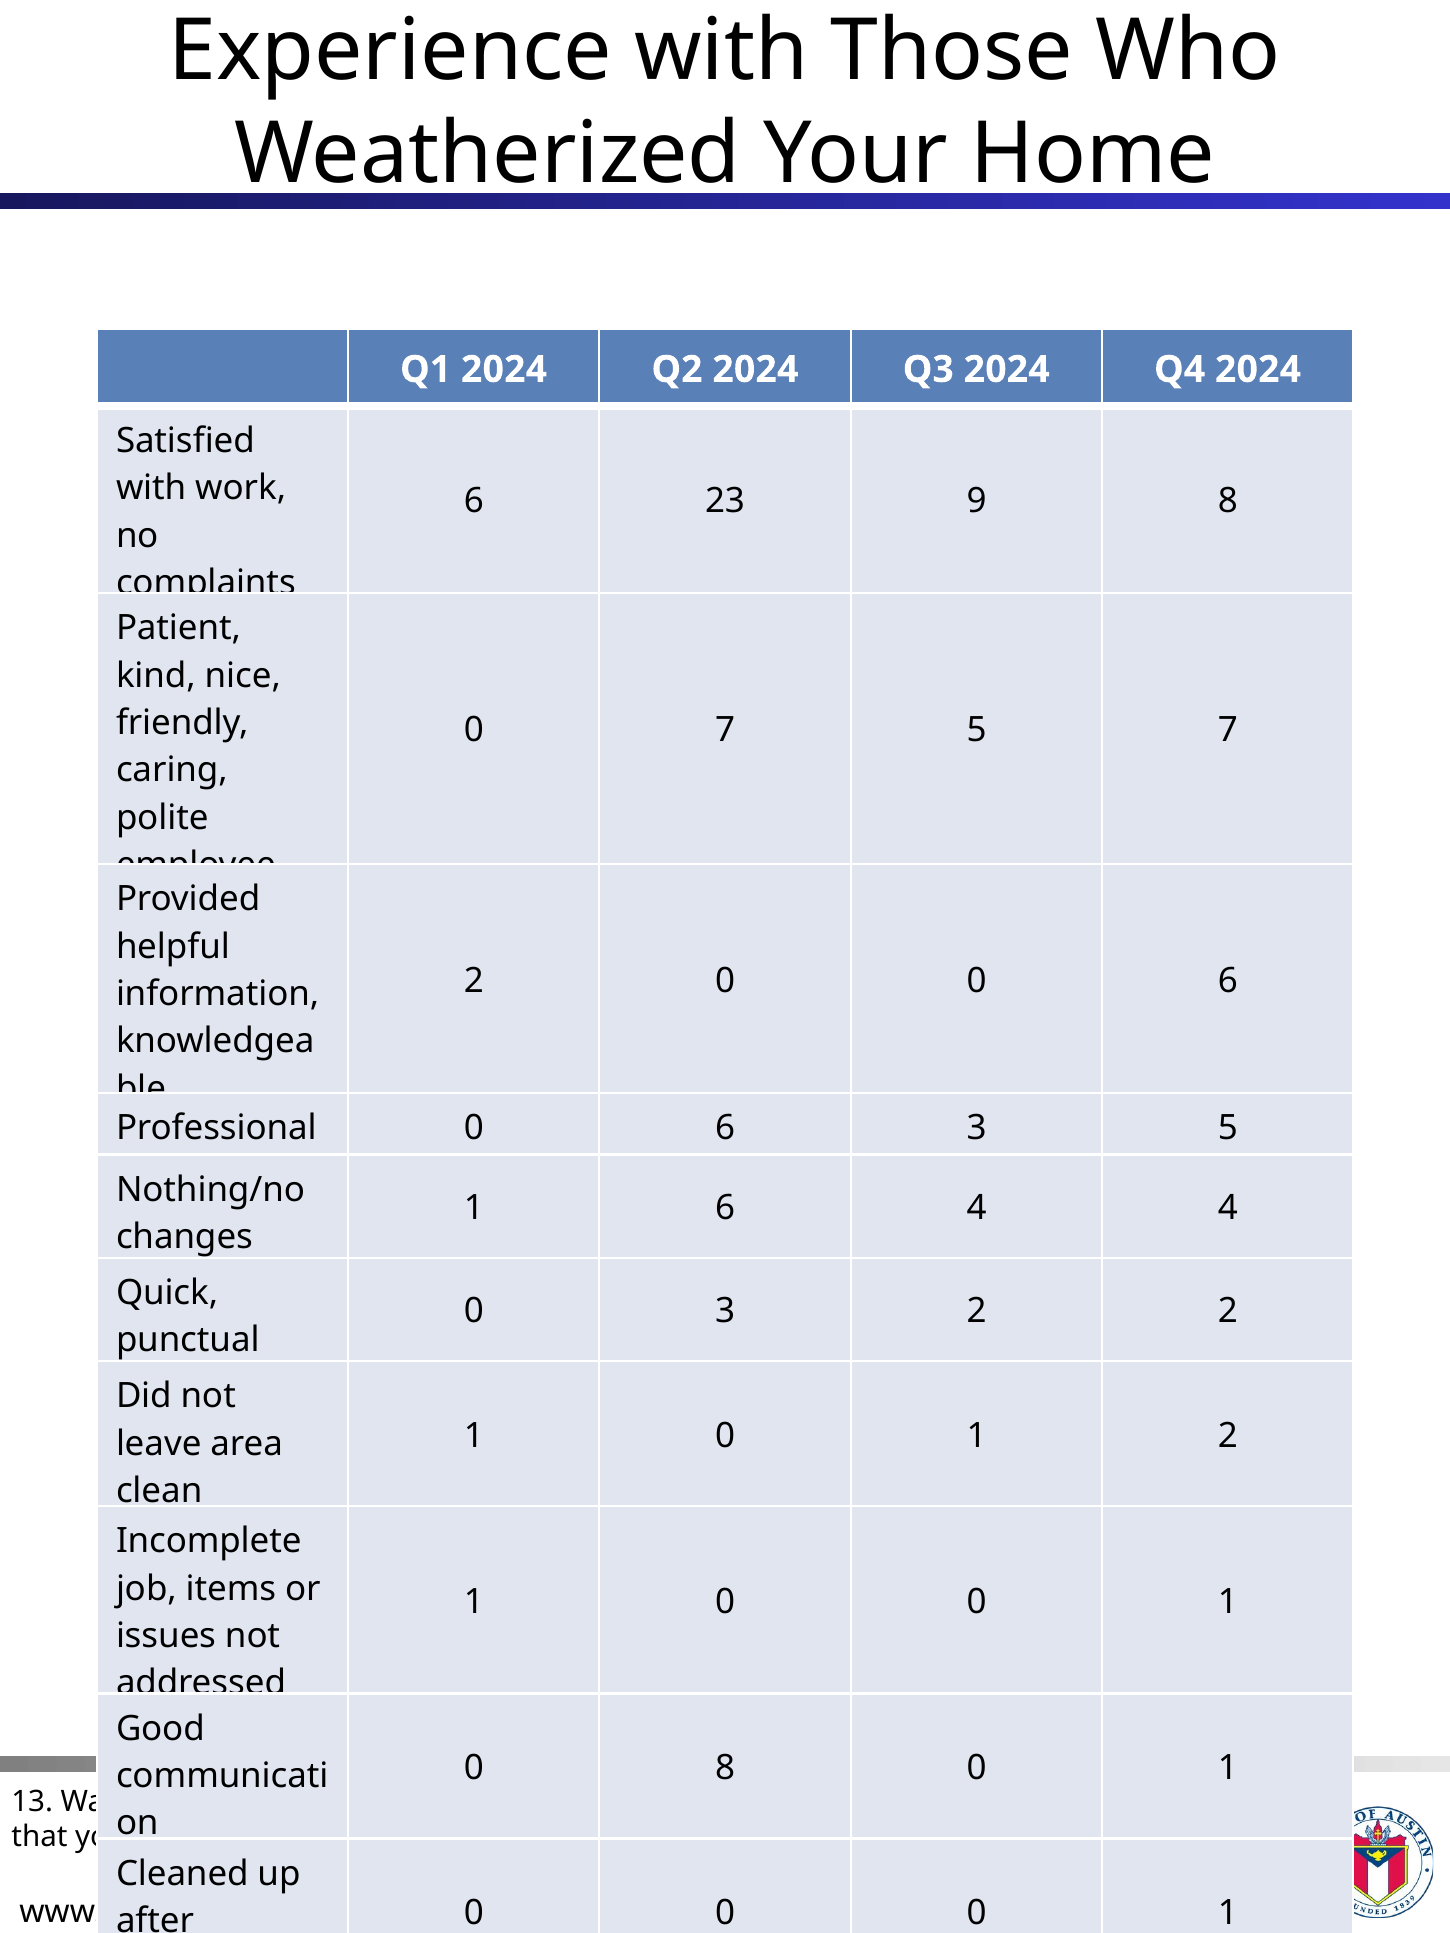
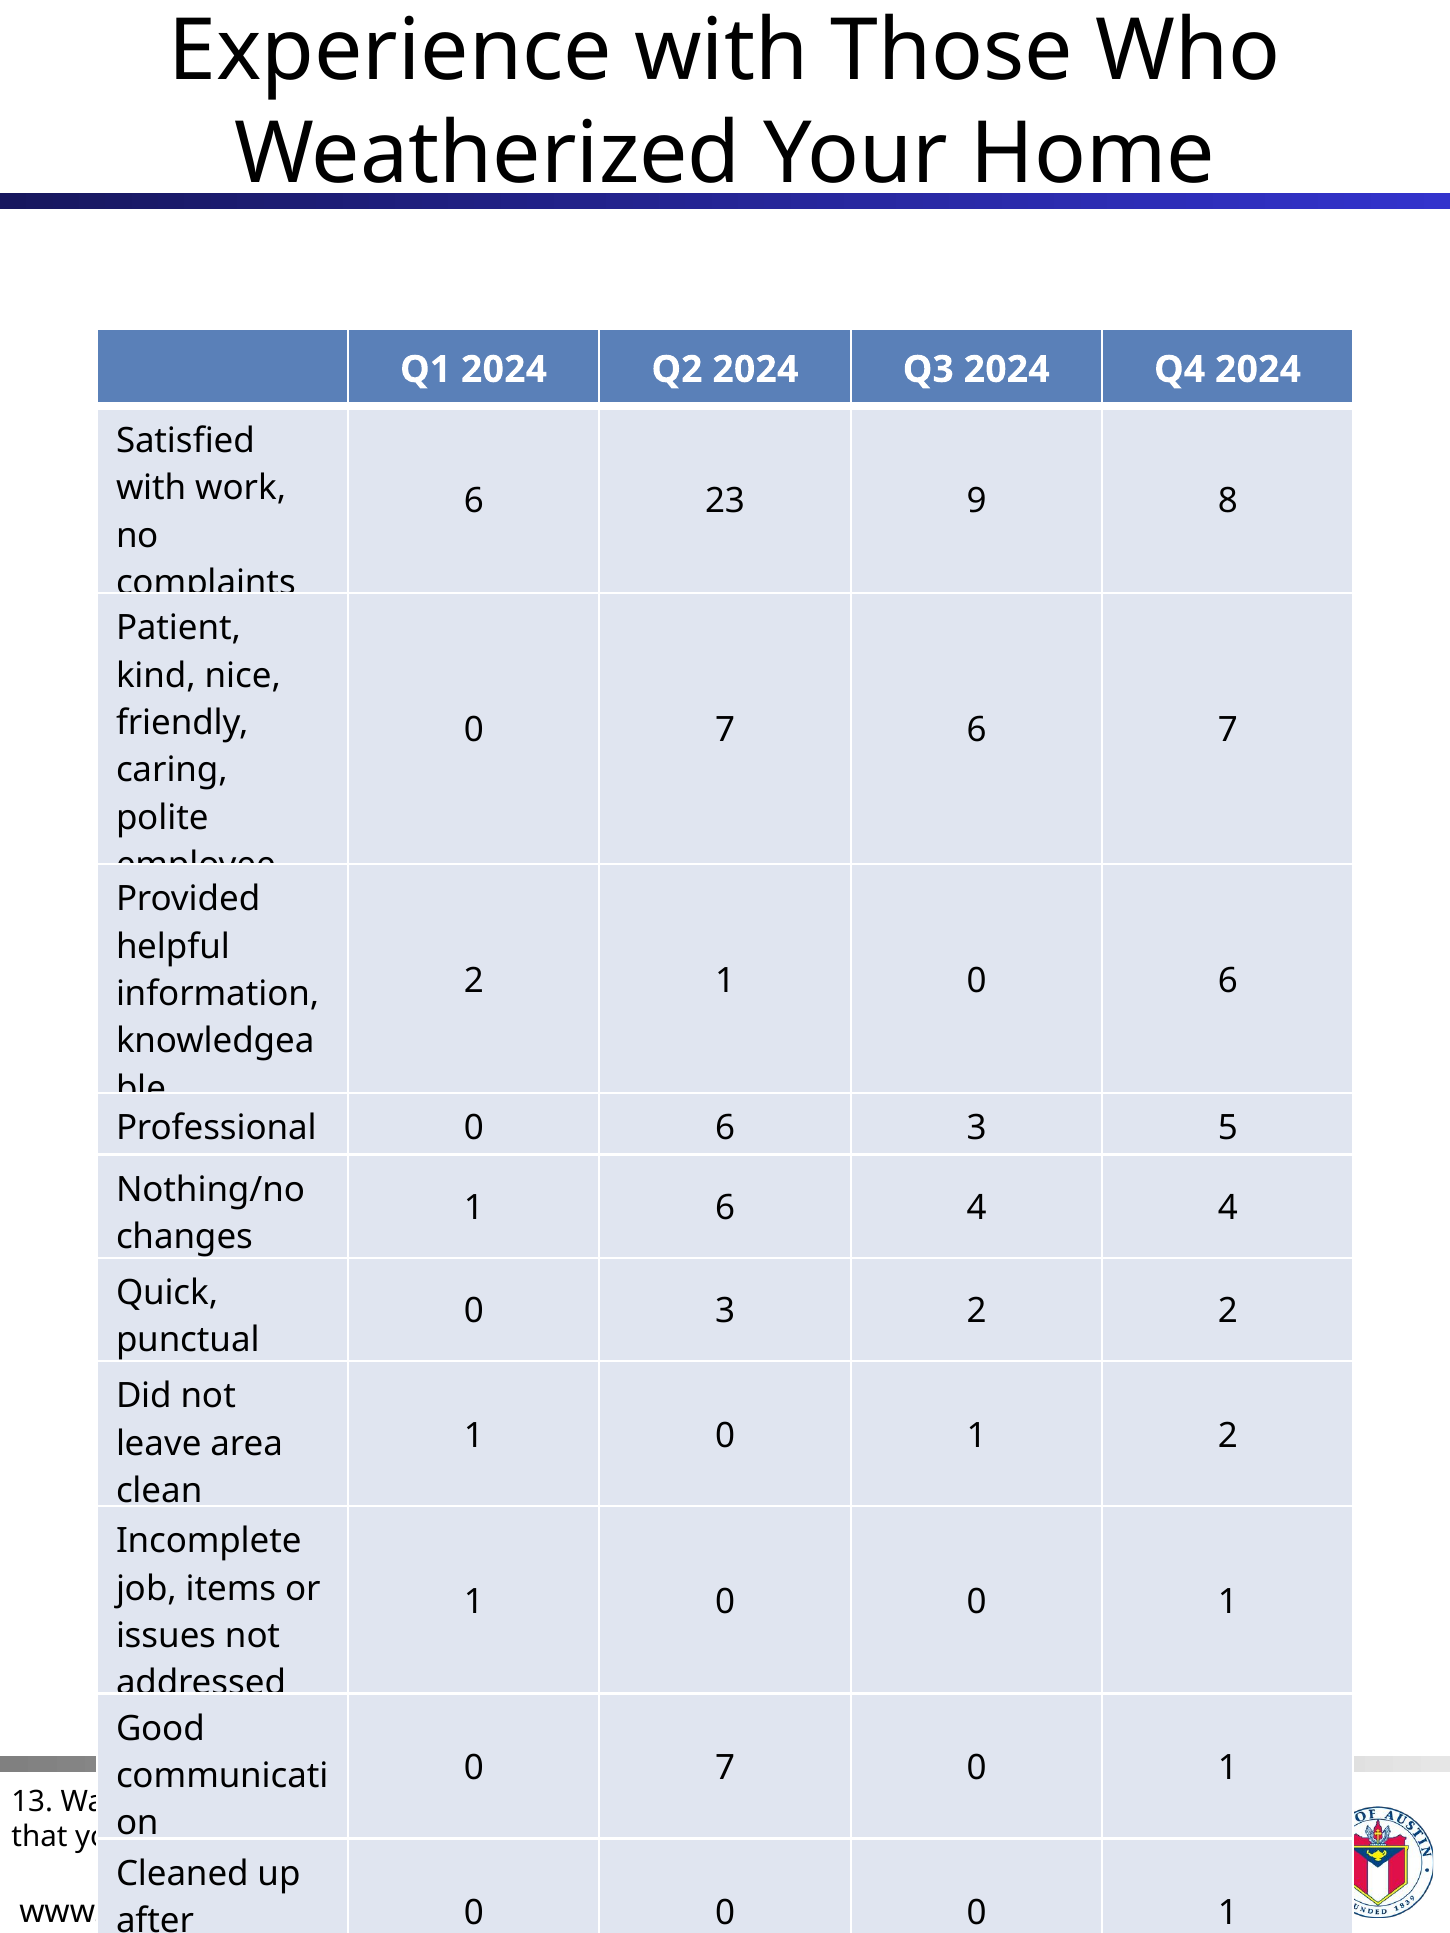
7 5: 5 -> 6
2 0: 0 -> 1
8 at (725, 1768): 8 -> 7
